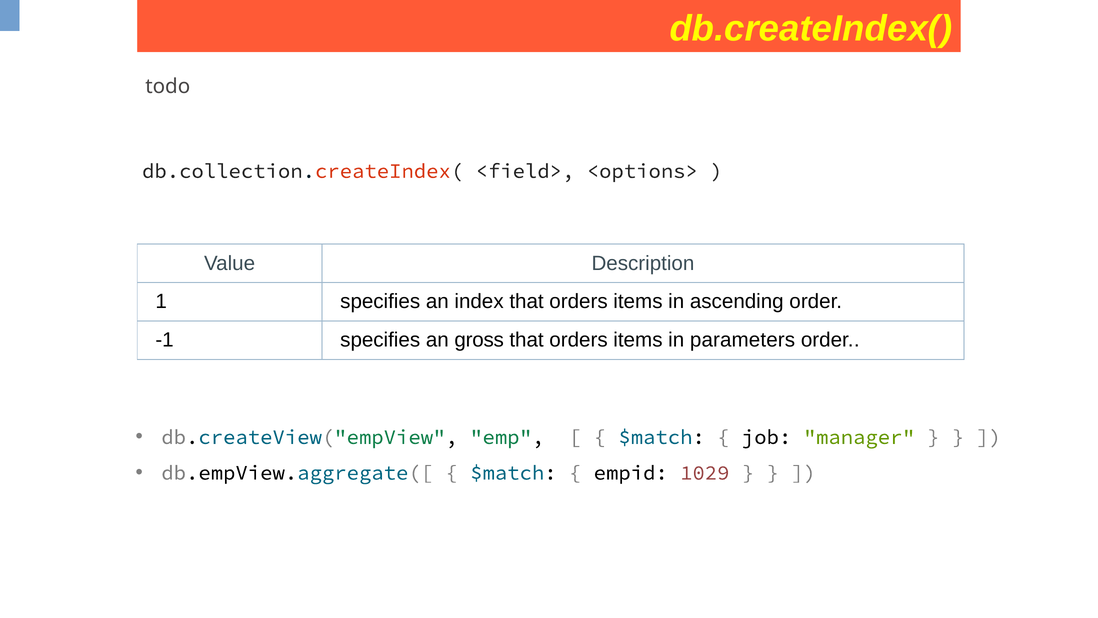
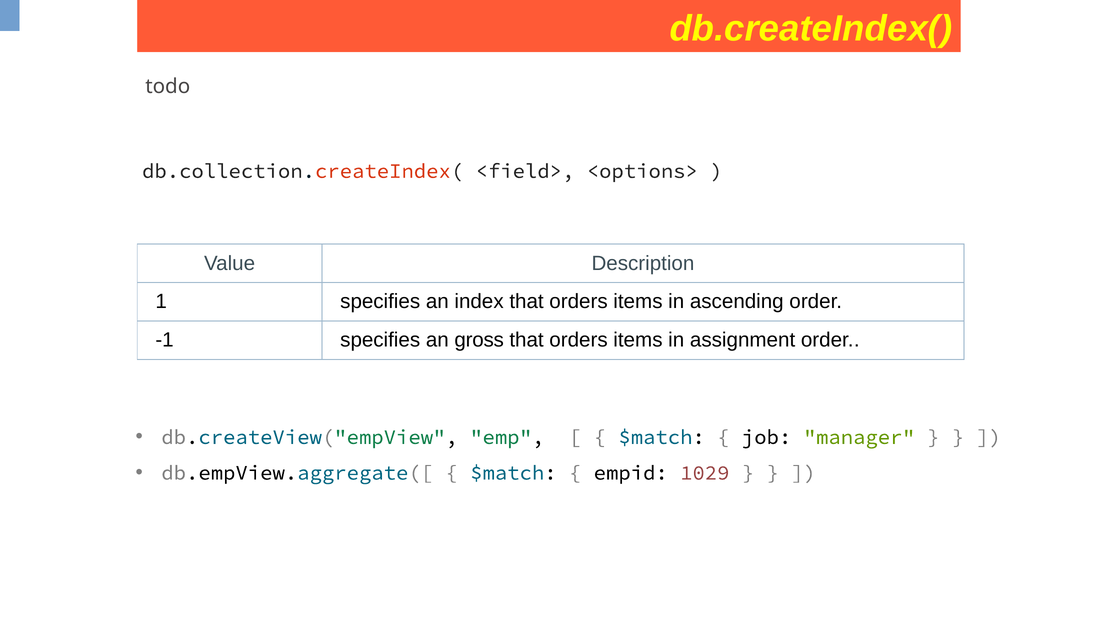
parameters: parameters -> assignment
